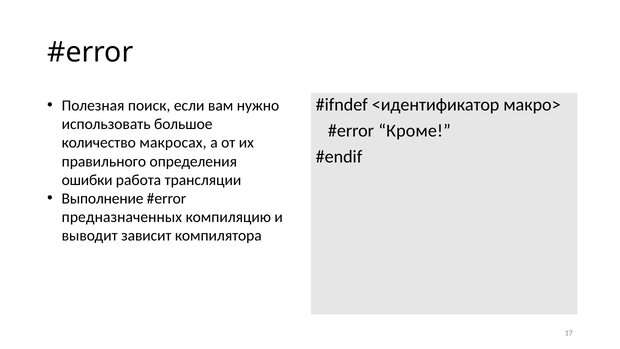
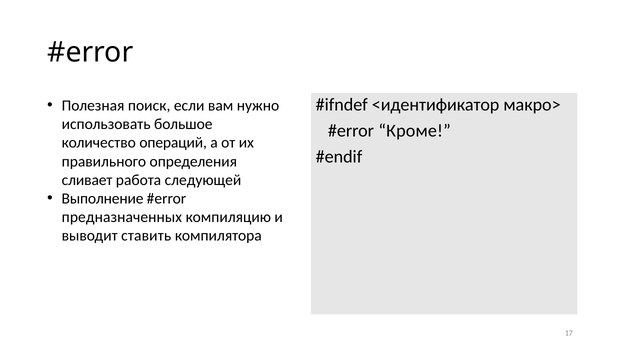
макросах: макросах -> операций
ошибки: ошибки -> сливает
трансляции: трансляции -> следующей
зависит: зависит -> ставить
